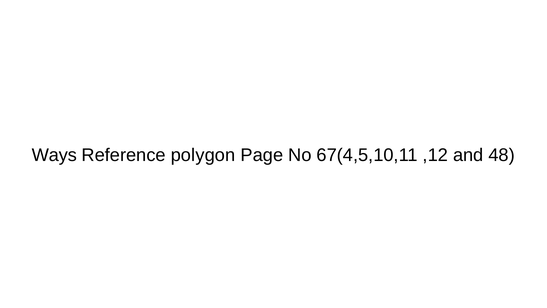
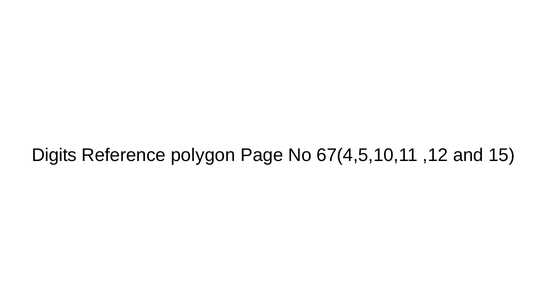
Ways: Ways -> Digits
48: 48 -> 15
